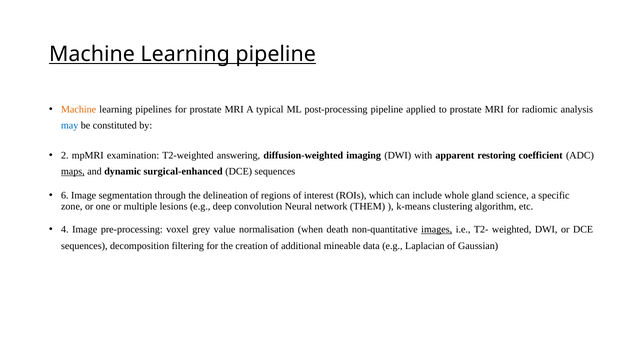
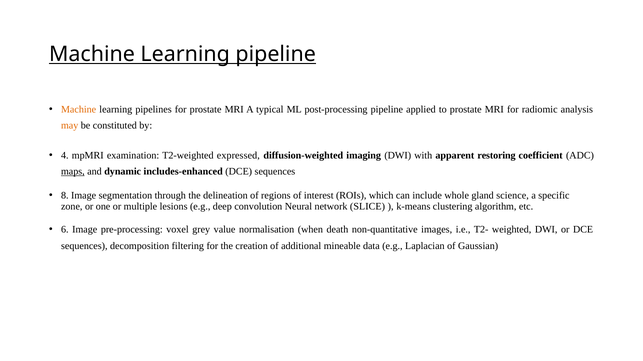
may colour: blue -> orange
2: 2 -> 4
answering: answering -> expressed
surgical-enhanced: surgical-enhanced -> includes-enhanced
6: 6 -> 8
THEM: THEM -> SLICE
4: 4 -> 6
images underline: present -> none
